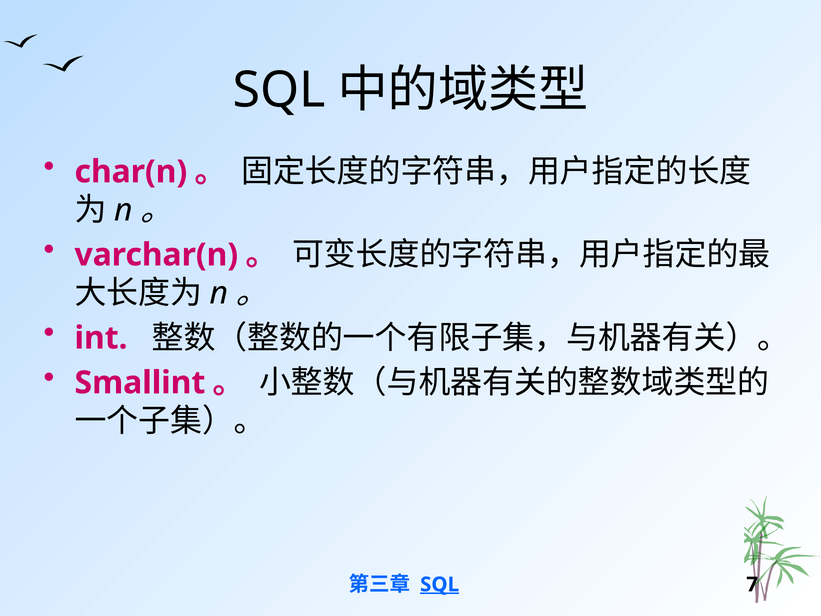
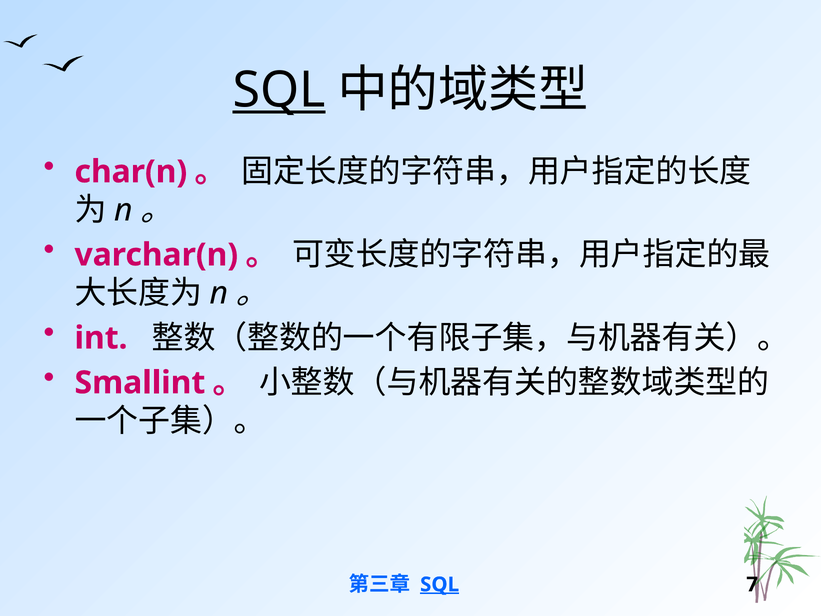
SQL at (279, 90) underline: none -> present
